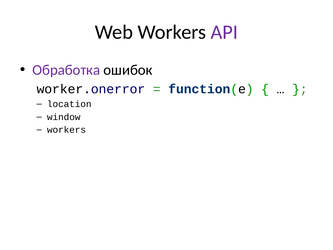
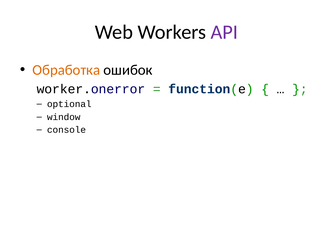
Обработка colour: purple -> orange
location: location -> optional
workers at (67, 130): workers -> console
